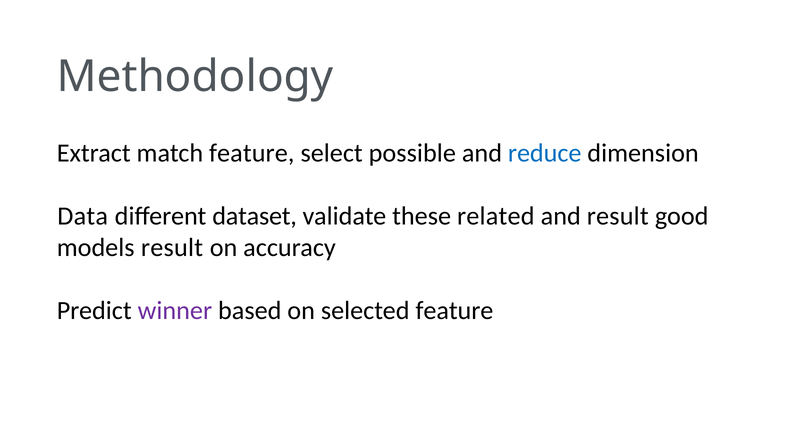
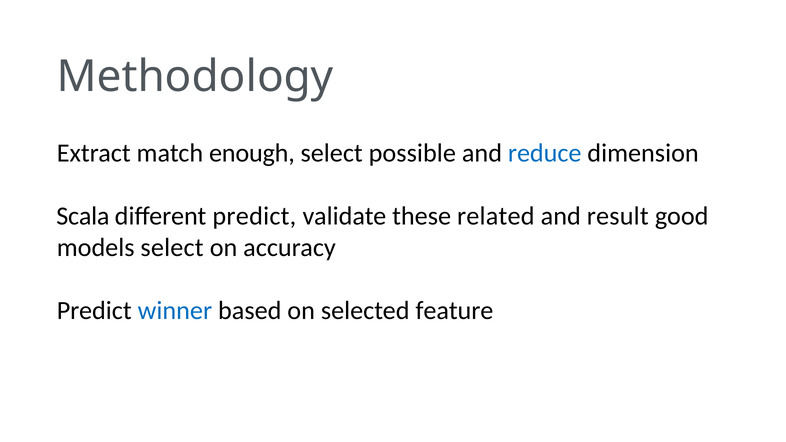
match feature: feature -> enough
Data: Data -> Scala
different dataset: dataset -> predict
models result: result -> select
winner colour: purple -> blue
